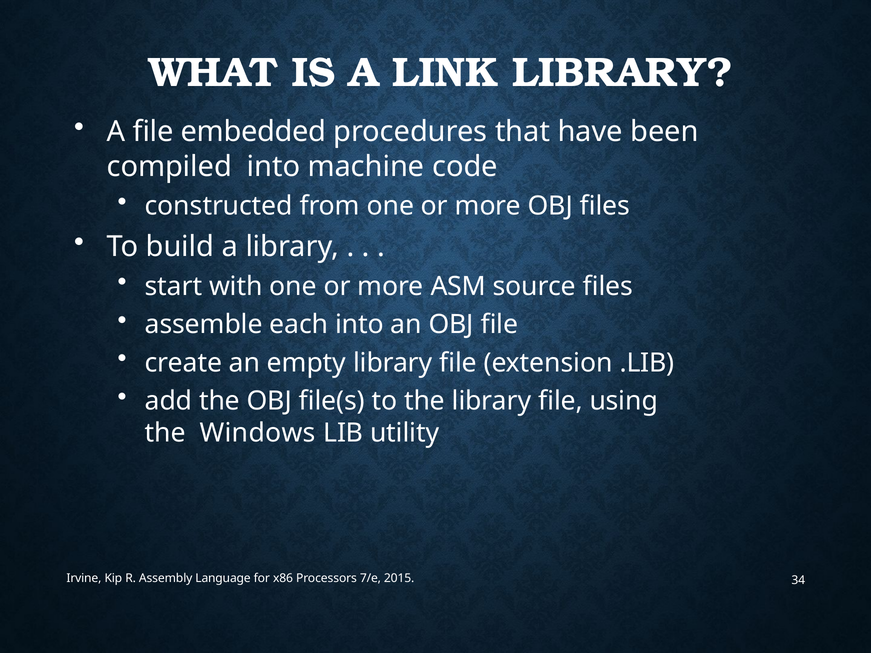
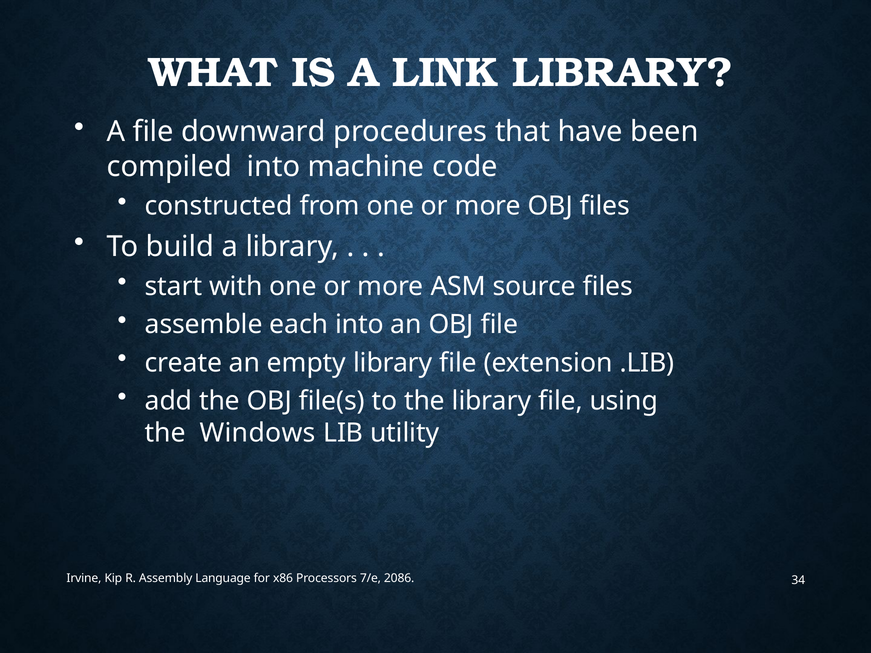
embedded: embedded -> downward
2015: 2015 -> 2086
